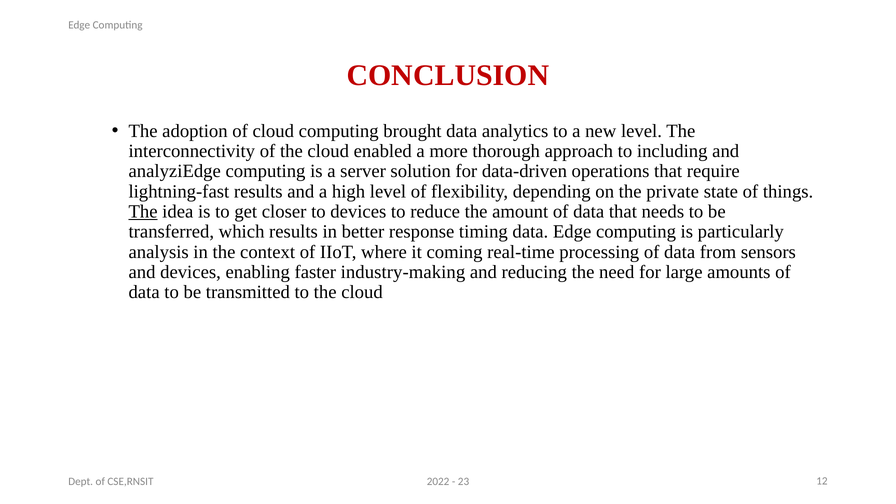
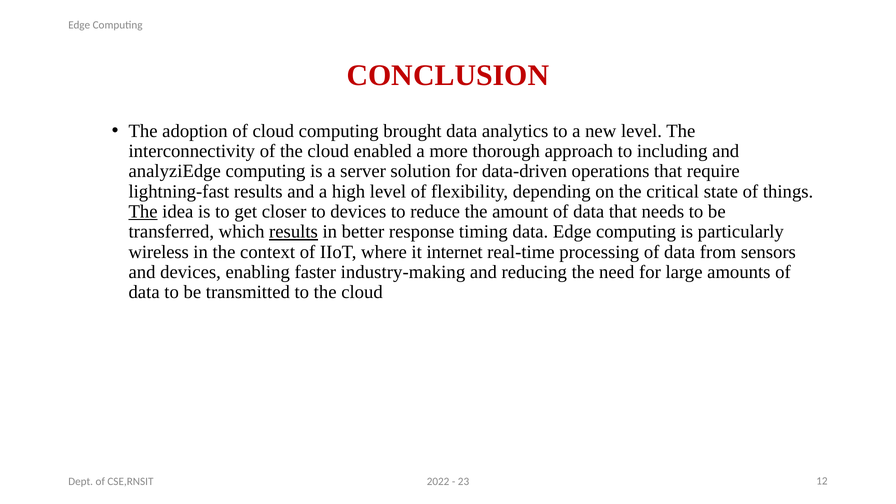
private: private -> critical
results at (293, 232) underline: none -> present
analysis: analysis -> wireless
coming: coming -> internet
